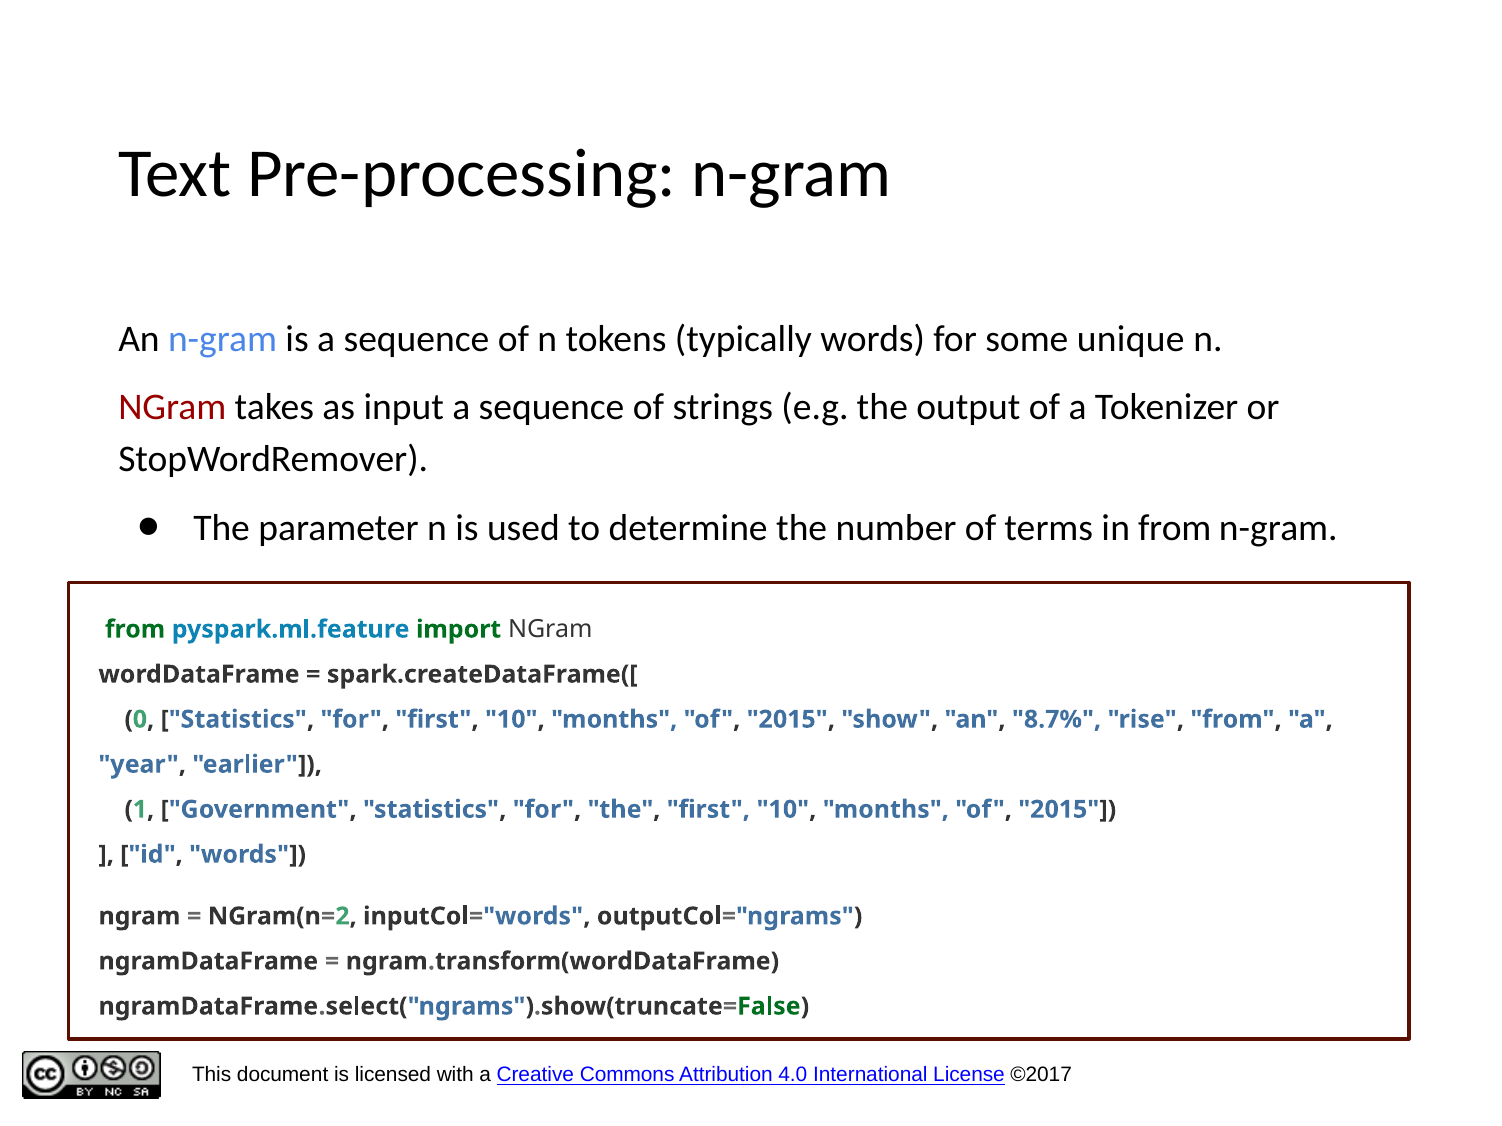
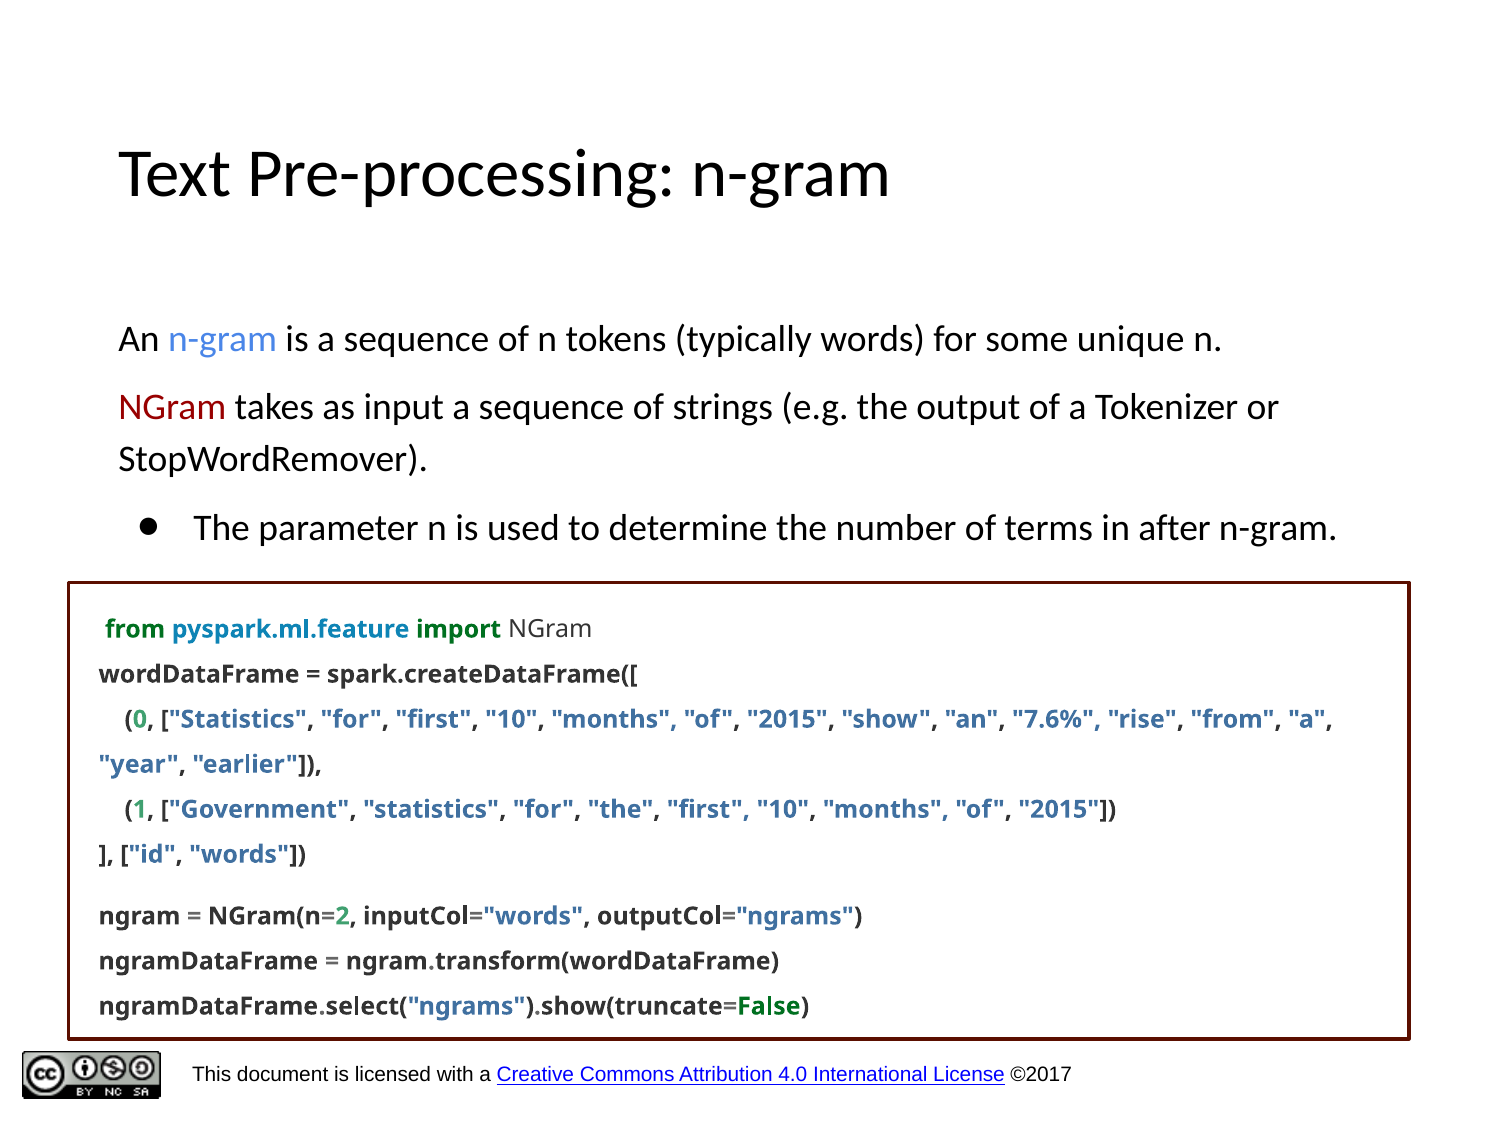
in from: from -> after
8.7%: 8.7% -> 7.6%
